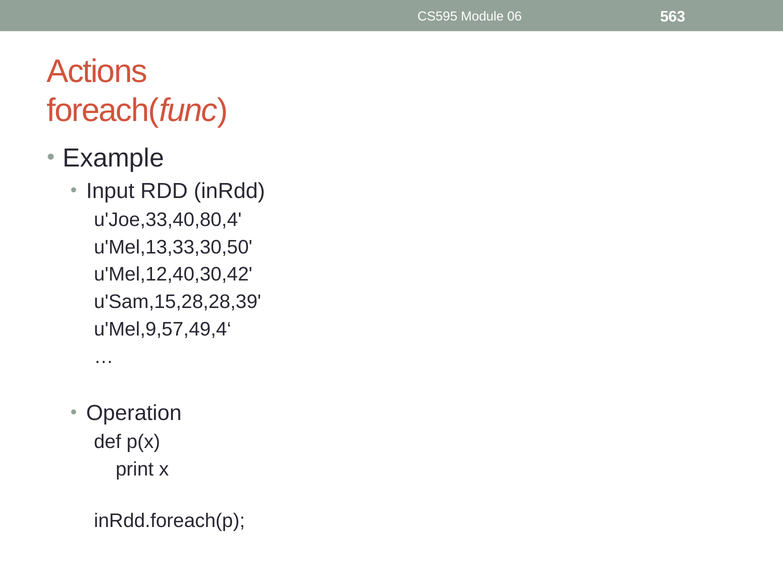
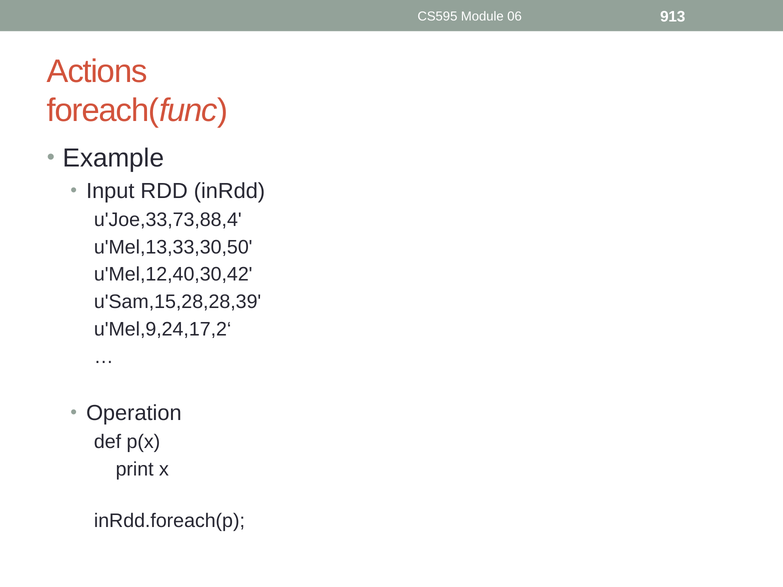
563: 563 -> 913
u'Joe,33,40,80,4: u'Joe,33,40,80,4 -> u'Joe,33,73,88,4
u'Mel,9,57,49,4‘: u'Mel,9,57,49,4‘ -> u'Mel,9,24,17,2‘
